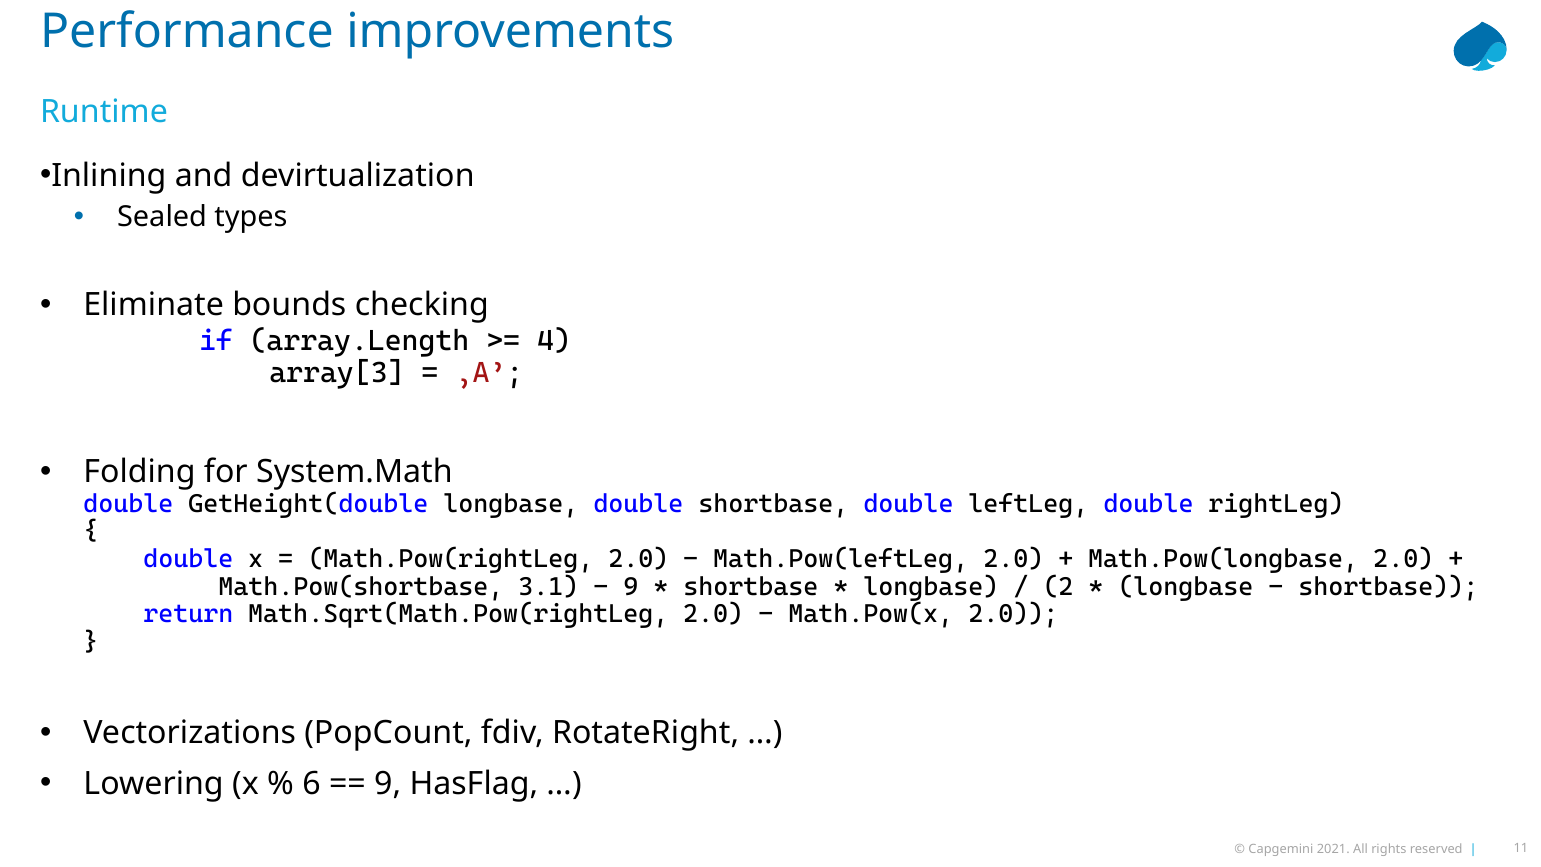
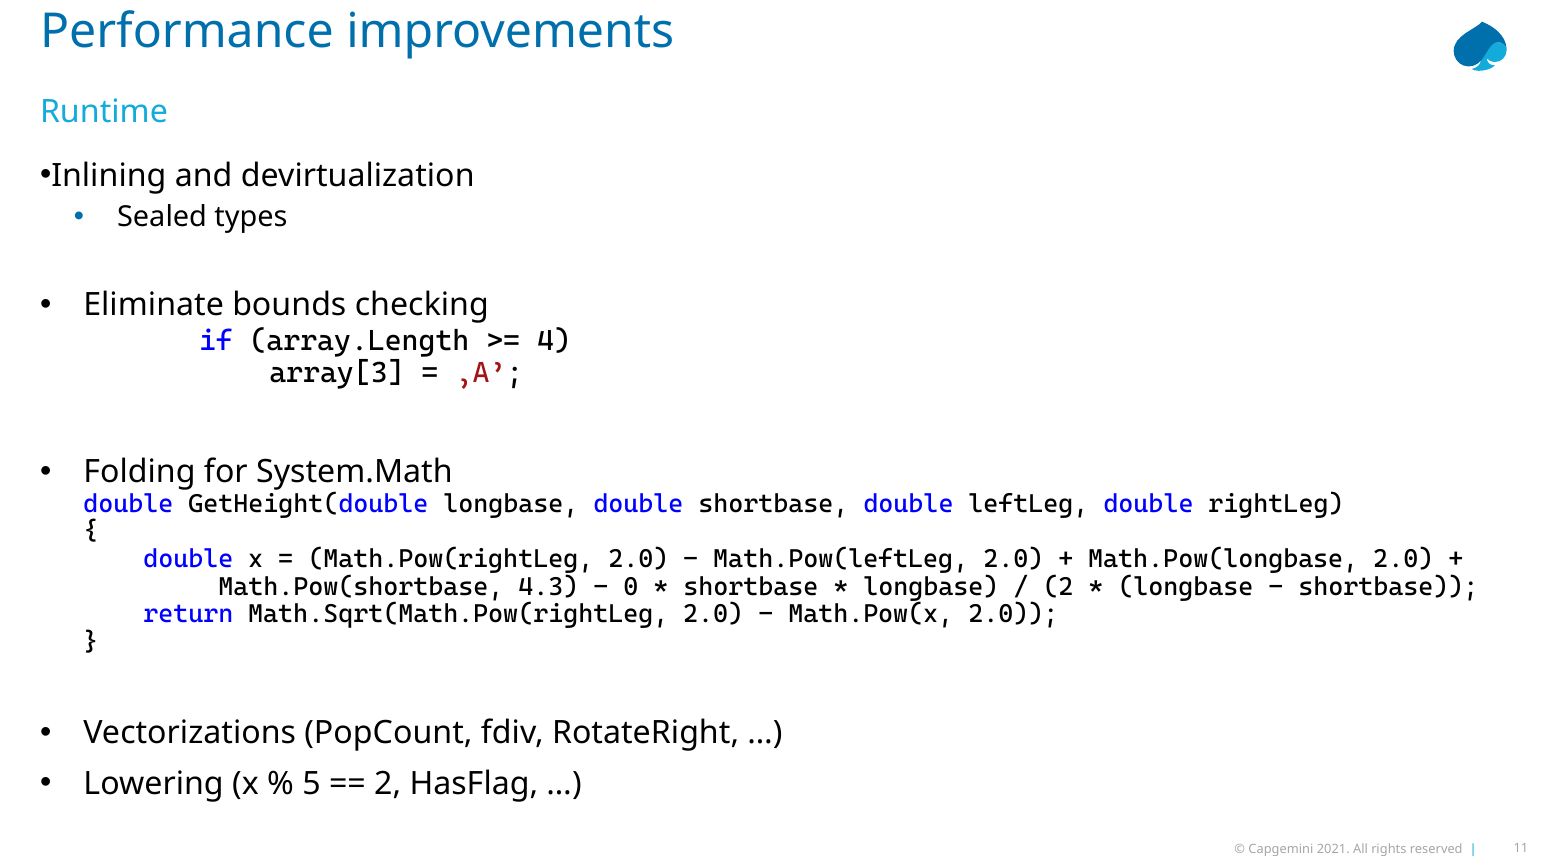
3.1: 3.1 -> 4.3
9 at (631, 586): 9 -> 0
6: 6 -> 5
9 at (388, 784): 9 -> 2
